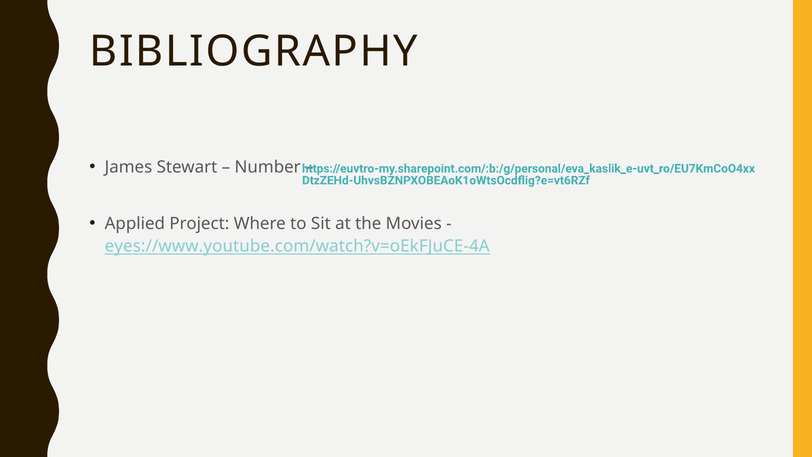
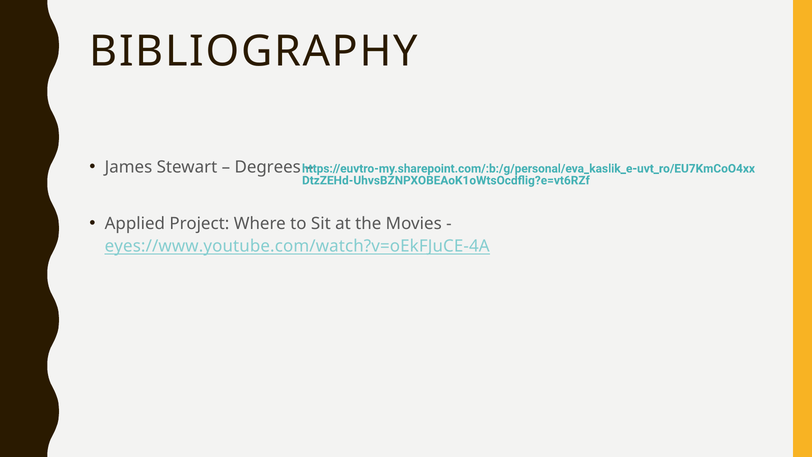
Number: Number -> Degrees
